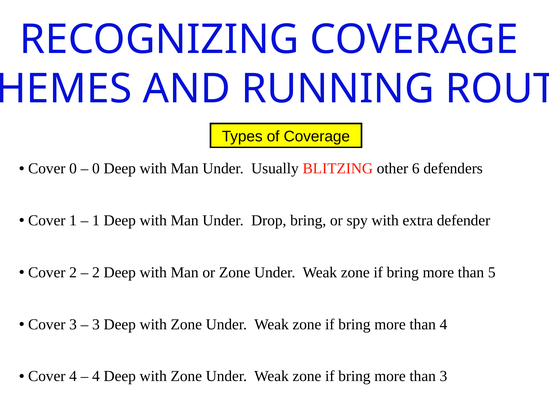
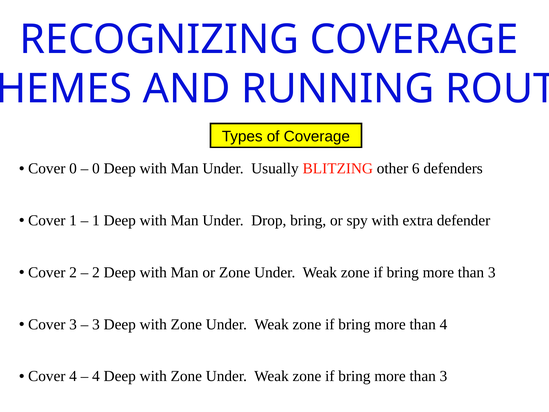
5 at (492, 272): 5 -> 3
